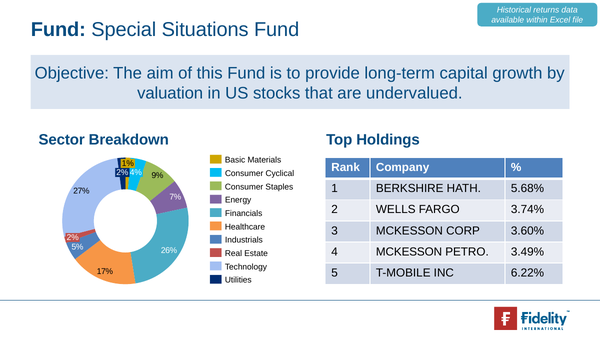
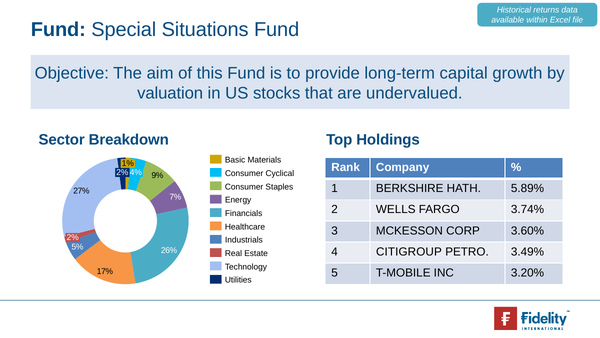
5.68%: 5.68% -> 5.89%
4 MCKESSON: MCKESSON -> CITIGROUP
6.22%: 6.22% -> 3.20%
